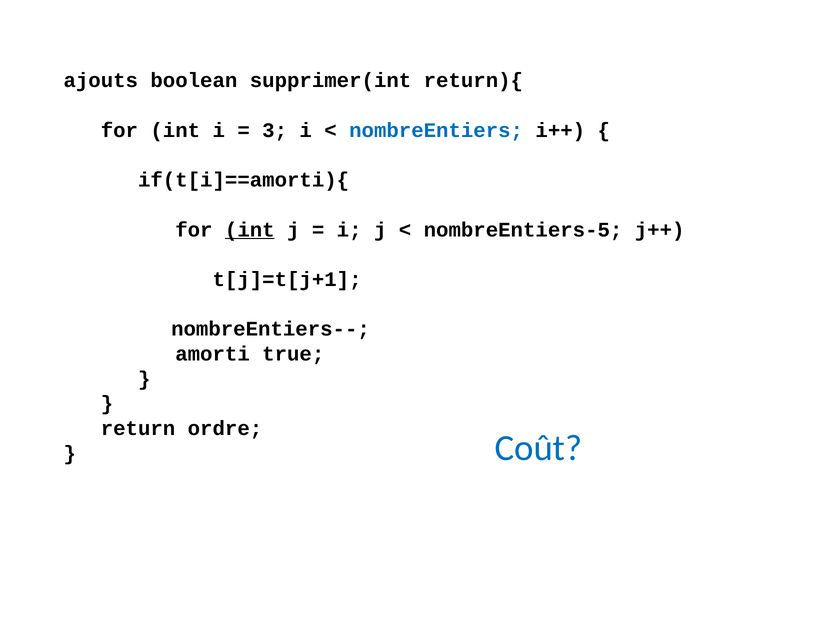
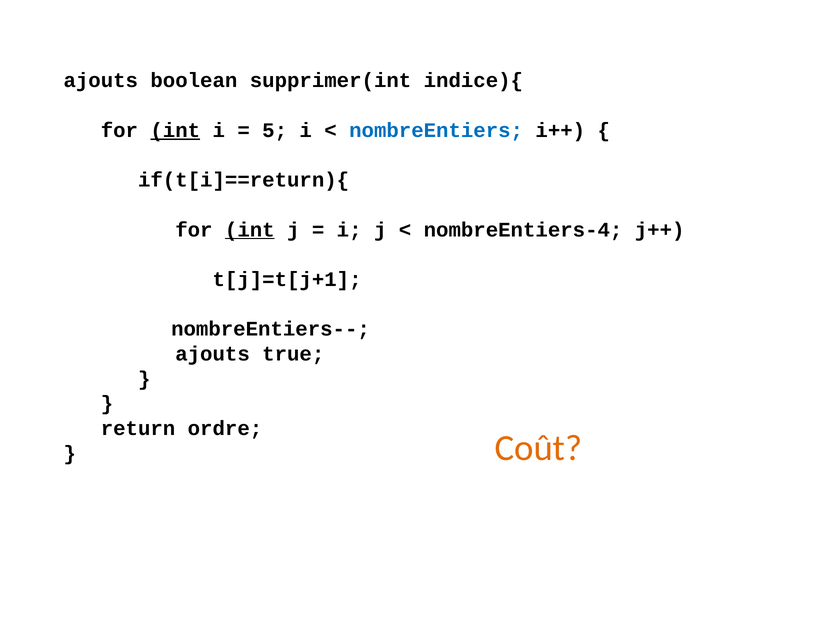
return){: return){ -> indice){
int at (175, 130) underline: none -> present
3: 3 -> 5
if(t[i]==amorti){: if(t[i]==amorti){ -> if(t[i]==return){
nombreEntiers-5: nombreEntiers-5 -> nombreEntiers-4
amorti at (213, 354): amorti -> ajouts
Coût colour: blue -> orange
